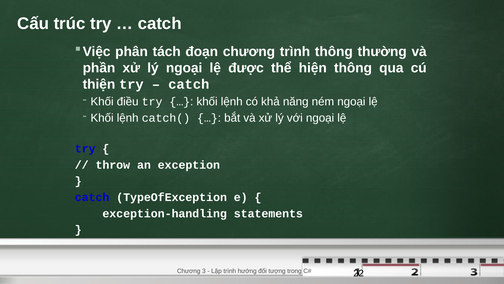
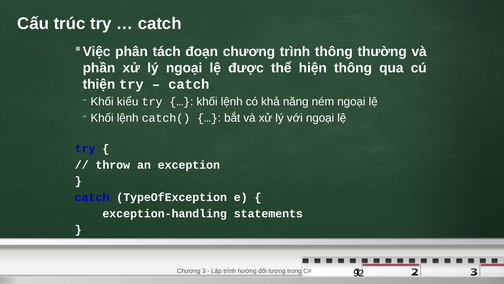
điều: điều -> kiểu
22: 22 -> 92
